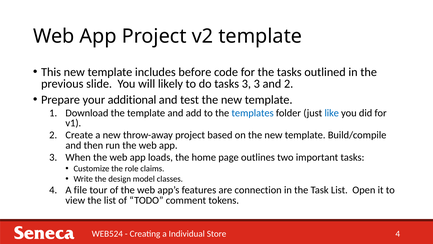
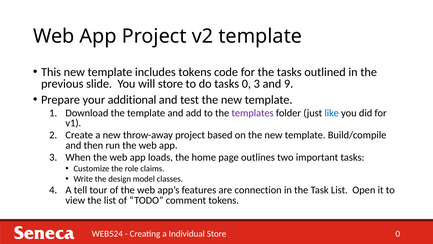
includes before: before -> tokens
will likely: likely -> store
tasks 3: 3 -> 0
and 2: 2 -> 9
templates colour: blue -> purple
file: file -> tell
Store 4: 4 -> 0
